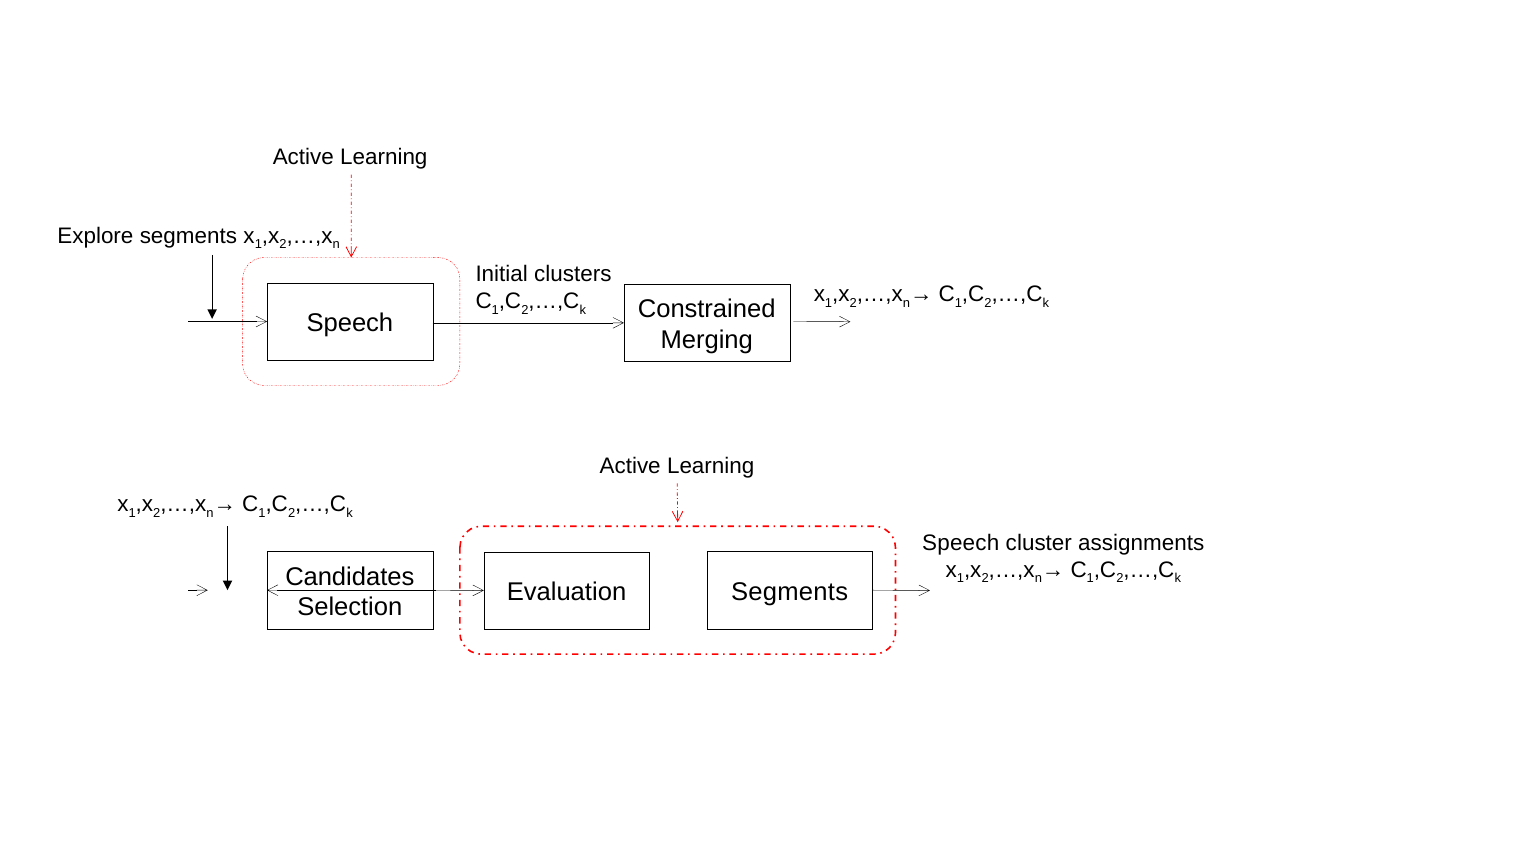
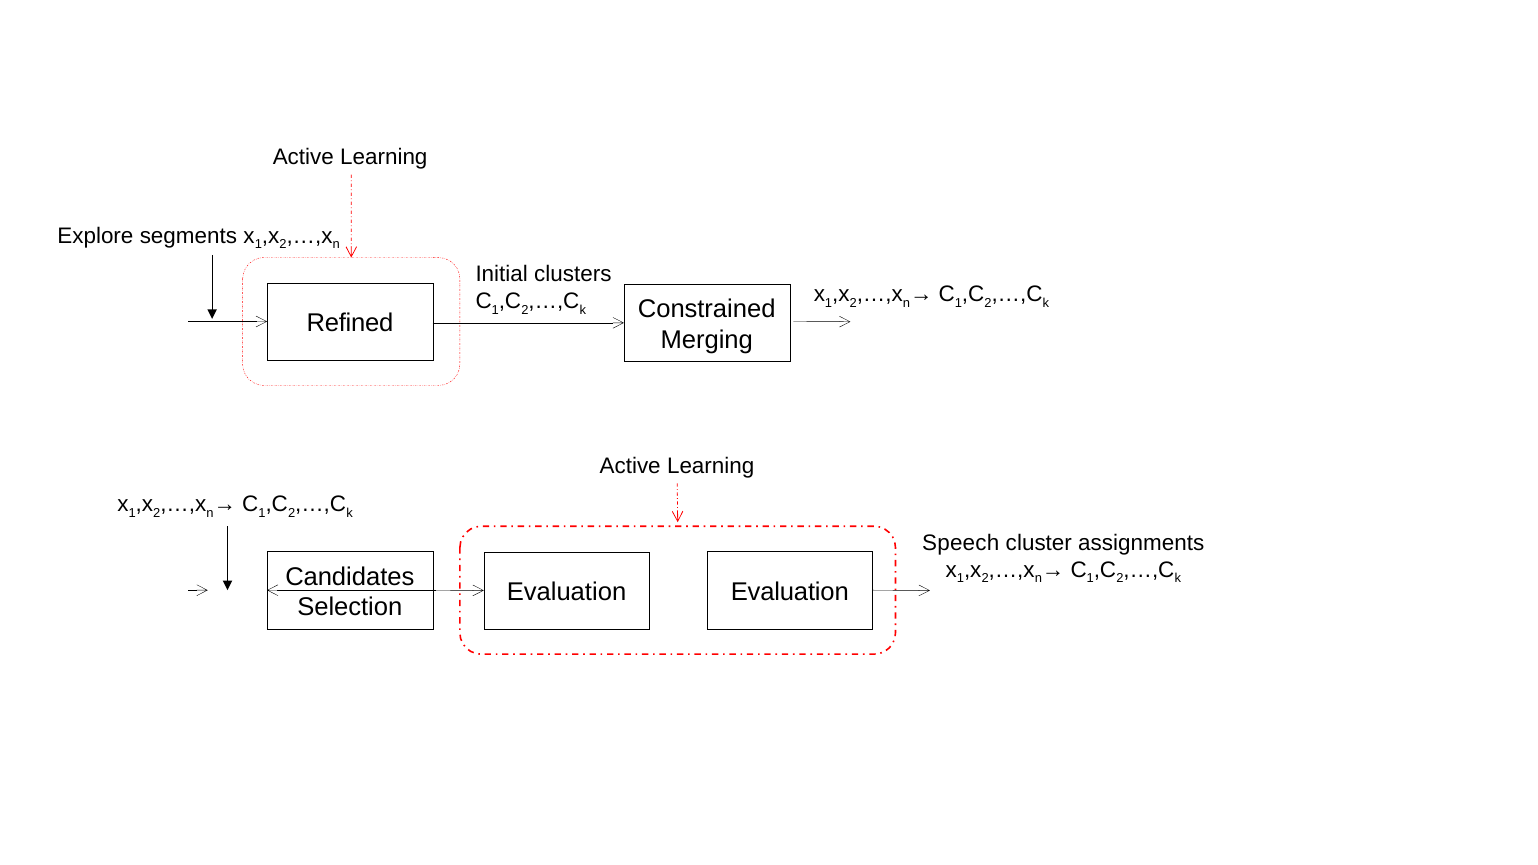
Speech at (350, 323): Speech -> Refined
Evaluation Segments: Segments -> Evaluation
